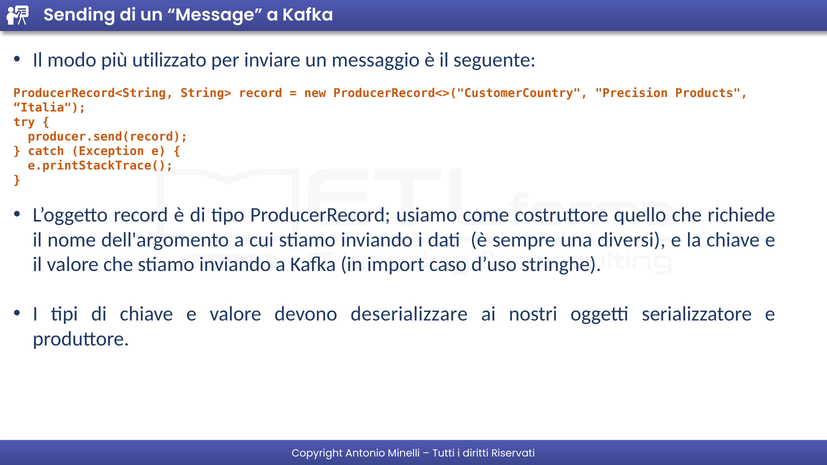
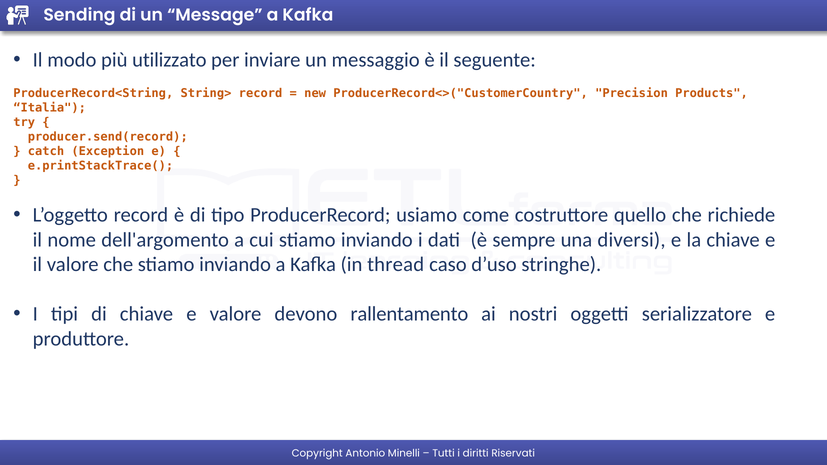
import: import -> thread
deserializzare: deserializzare -> rallentamento
